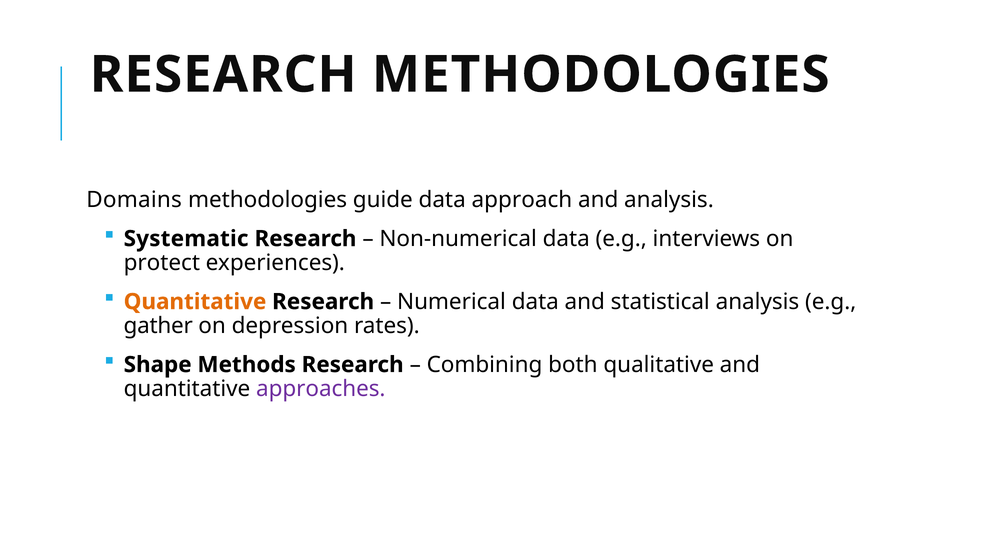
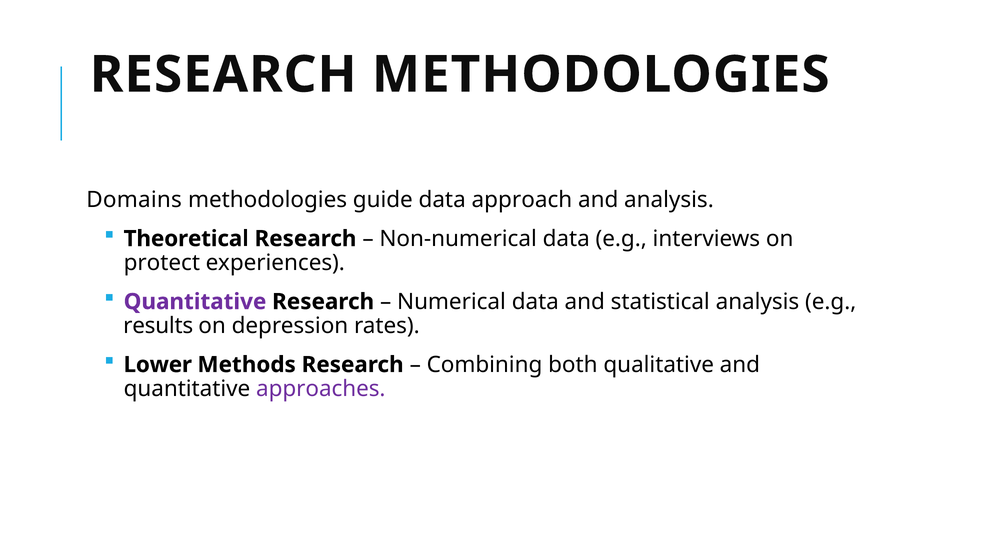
Systematic: Systematic -> Theoretical
Quantitative at (195, 301) colour: orange -> purple
gather: gather -> results
Shape: Shape -> Lower
